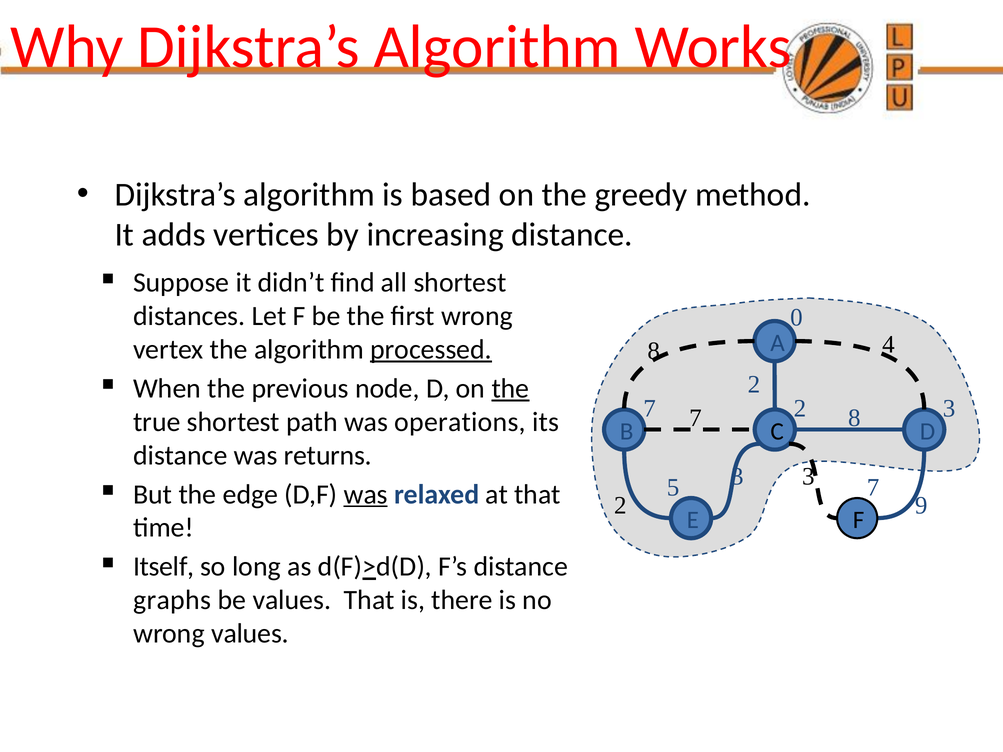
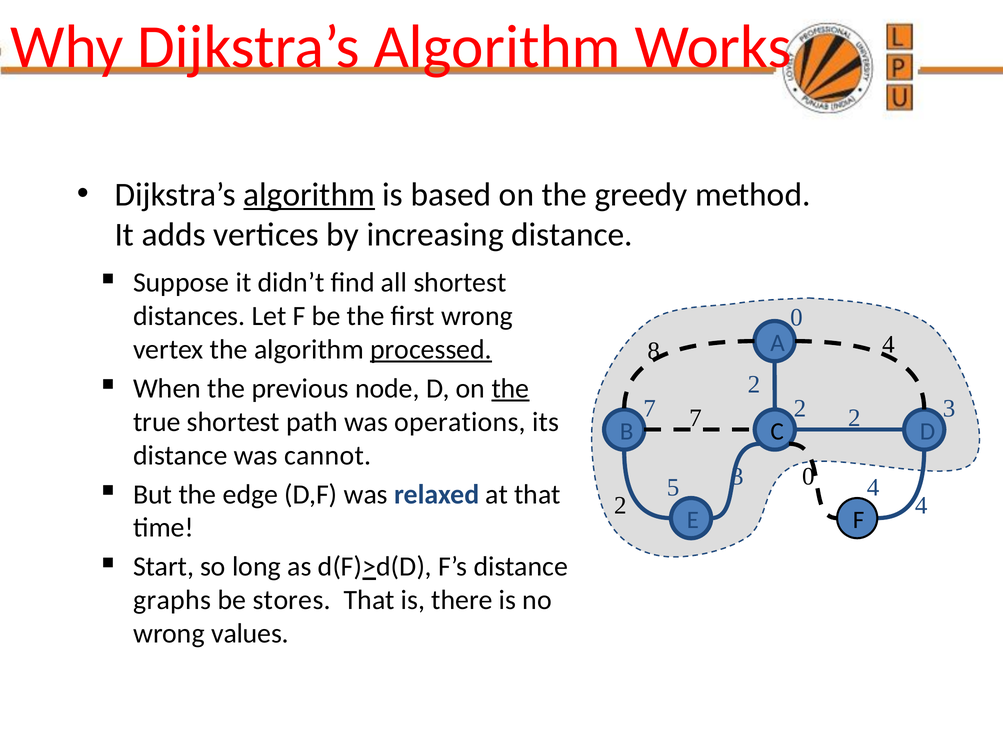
algorithm at (309, 195) underline: none -> present
7 8: 8 -> 2
returns: returns -> cannot
3 3: 3 -> 0
5 7: 7 -> 4
was at (366, 495) underline: present -> none
2 9: 9 -> 4
Itself: Itself -> Start
be values: values -> stores
